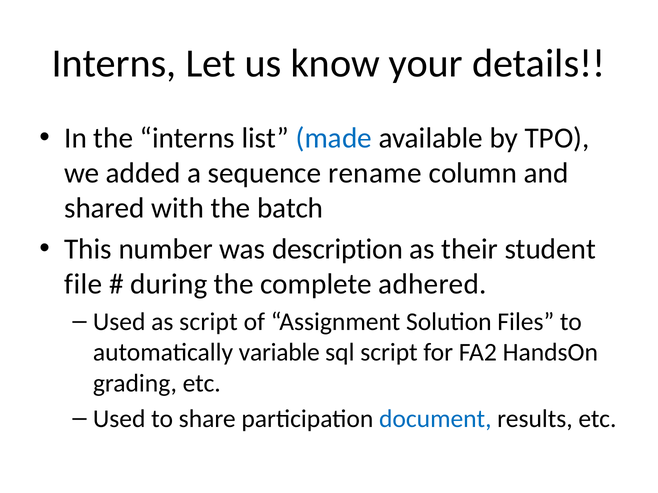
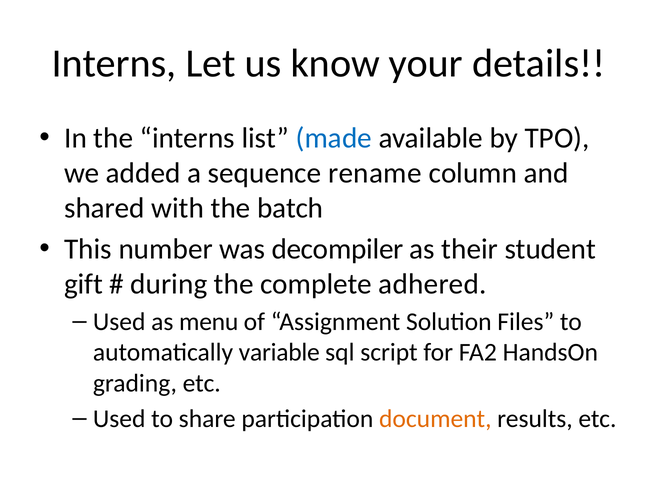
description: description -> decompiler
file: file -> gift
as script: script -> menu
document colour: blue -> orange
